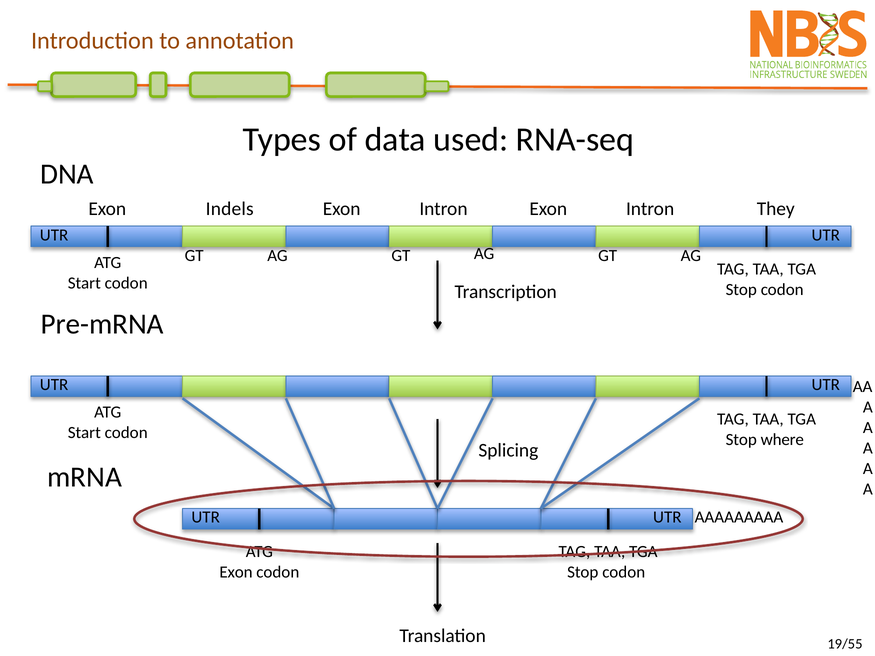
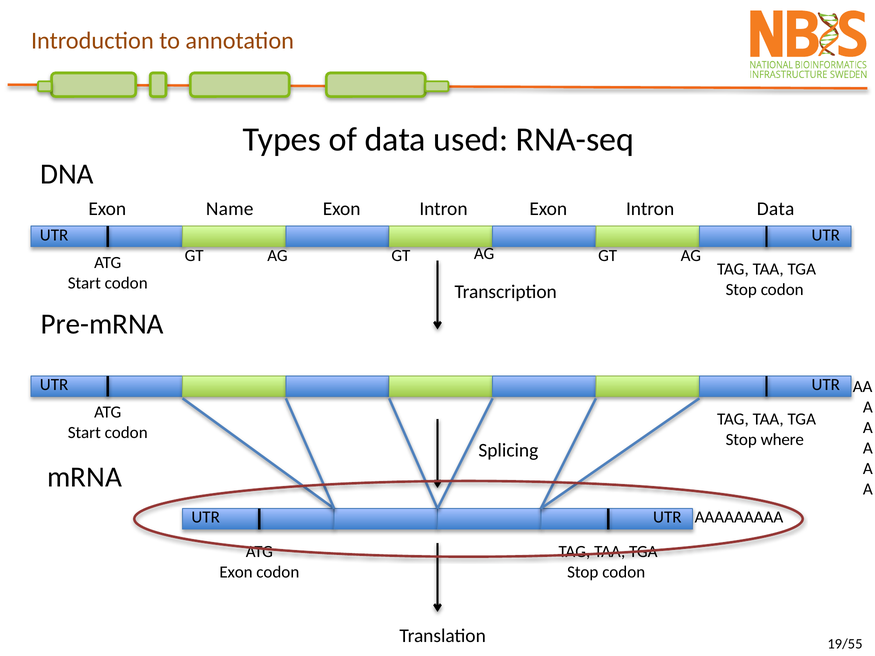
Indels: Indels -> Name
Exon They: They -> Data
